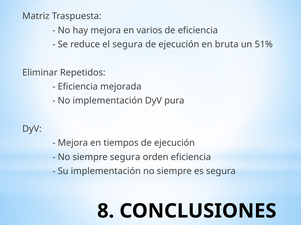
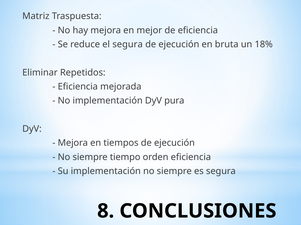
varios: varios -> mejor
51%: 51% -> 18%
siempre segura: segura -> tiempo
